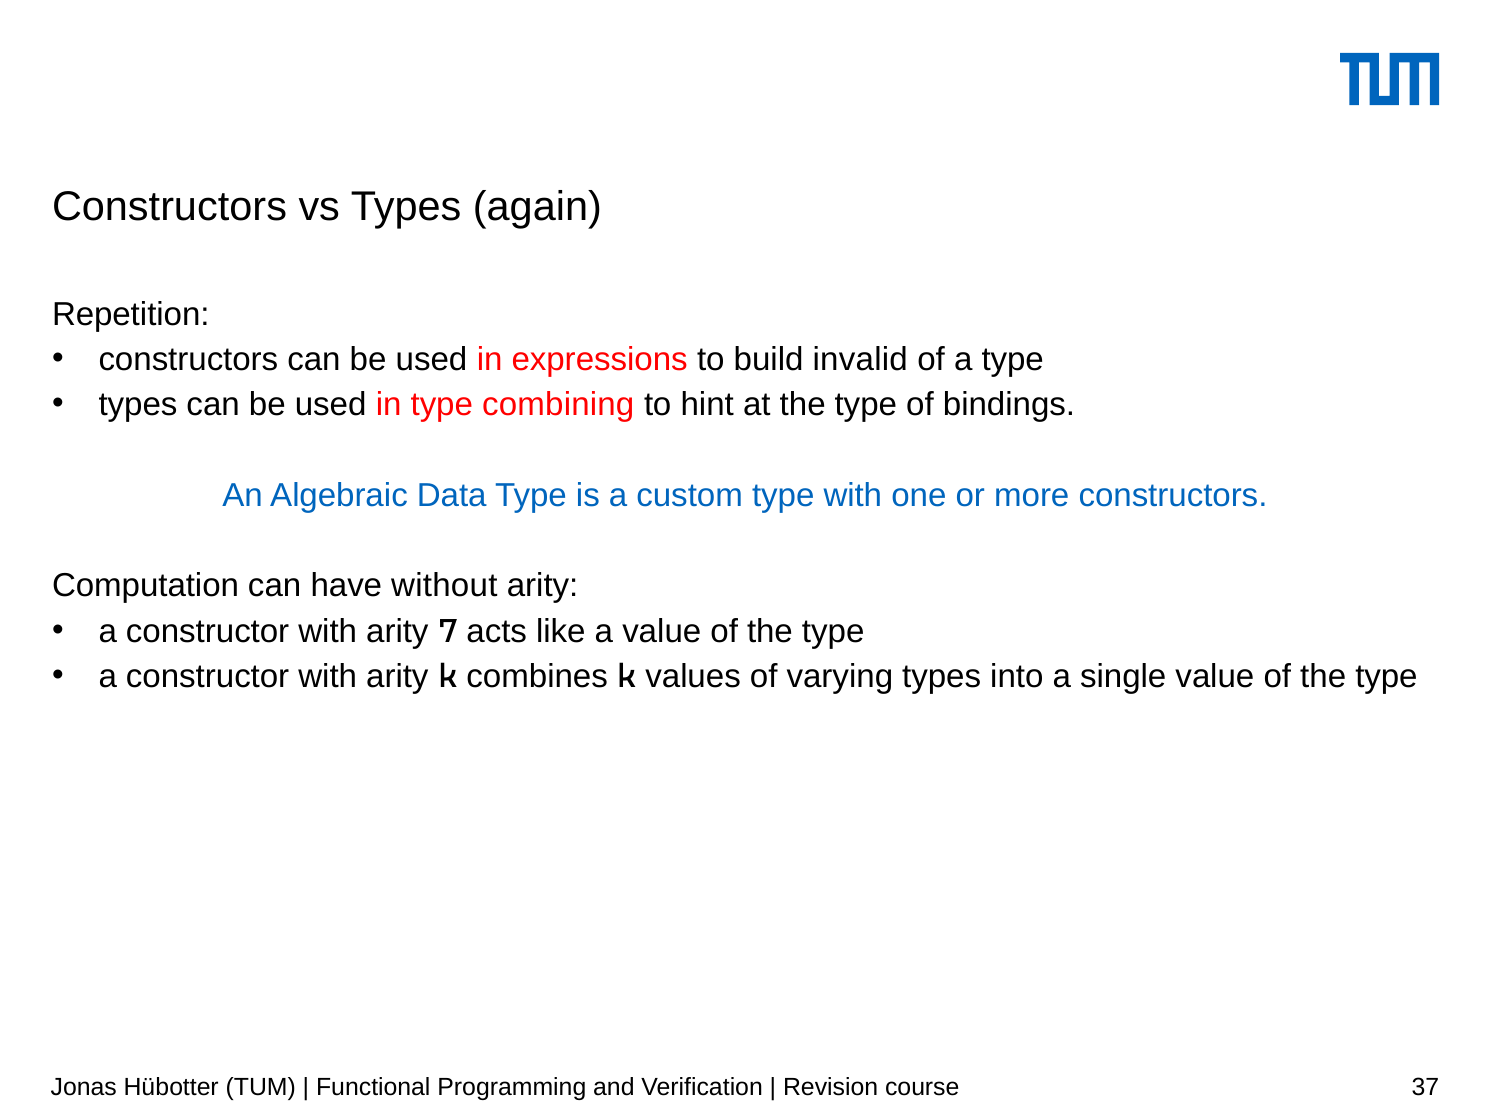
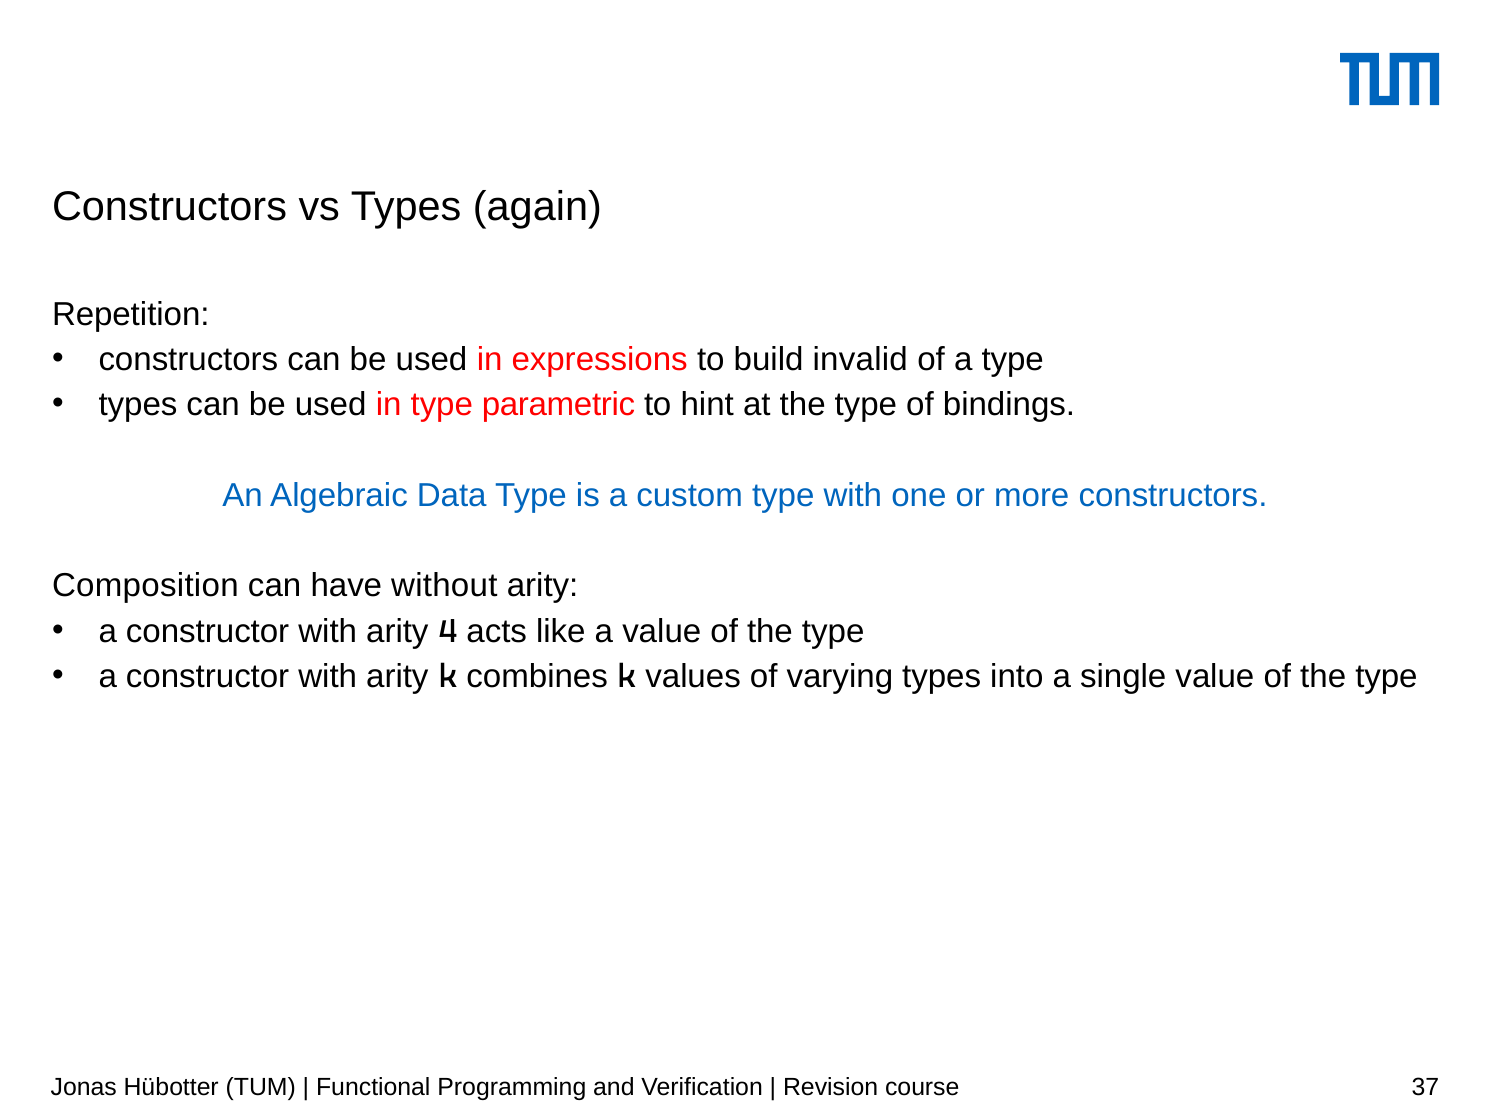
combining: combining -> parametric
Computation: Computation -> Composition
7: 7 -> 4
